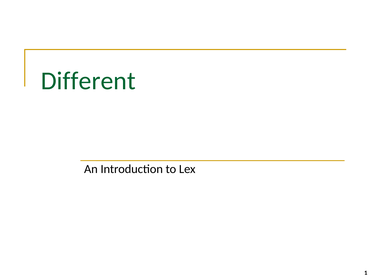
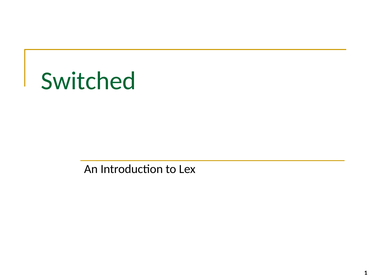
Different: Different -> Switched
